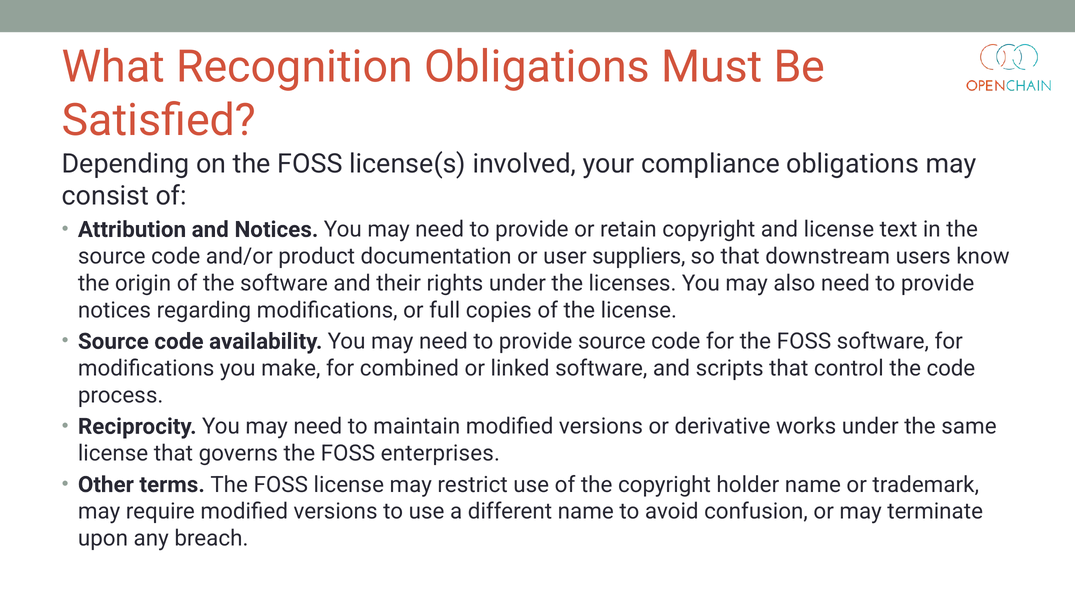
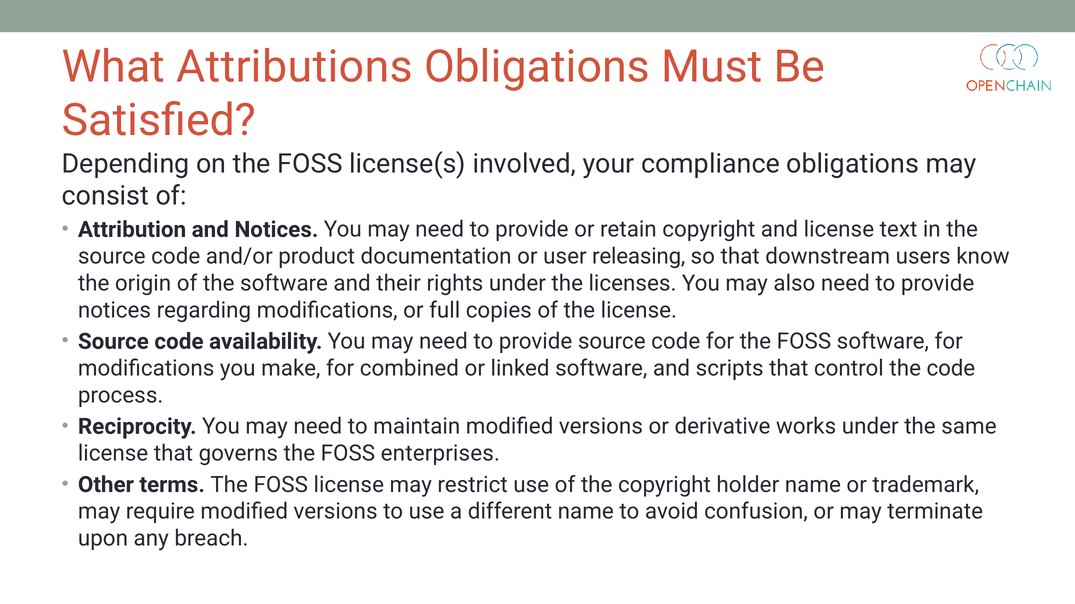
Recognition: Recognition -> Attributions
suppliers: suppliers -> releasing
